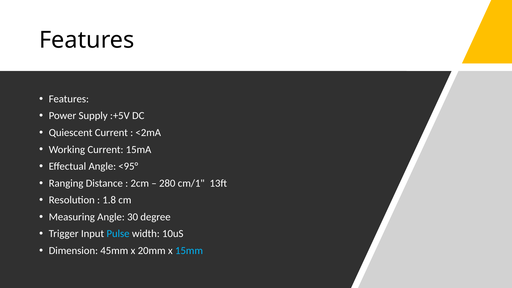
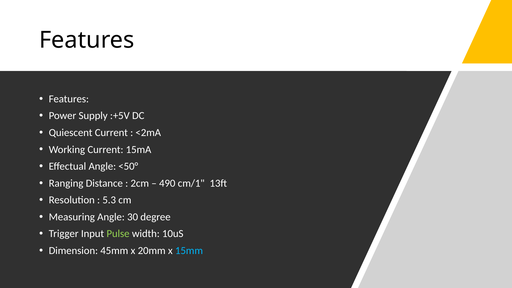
<95°: <95° -> <50°
280: 280 -> 490
1.8: 1.8 -> 5.3
Pulse colour: light blue -> light green
